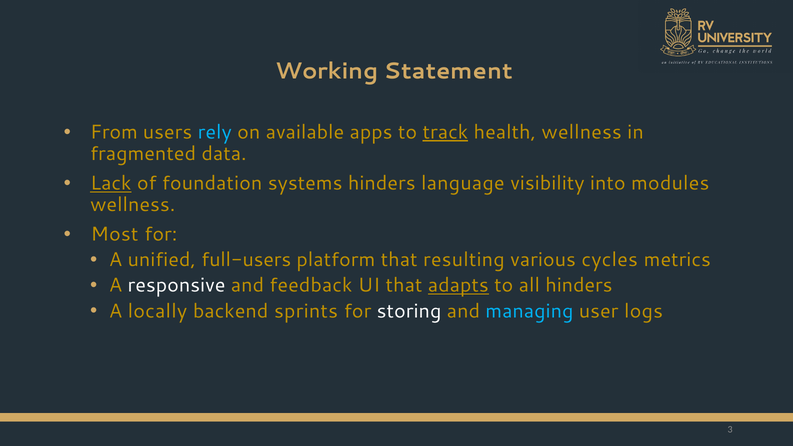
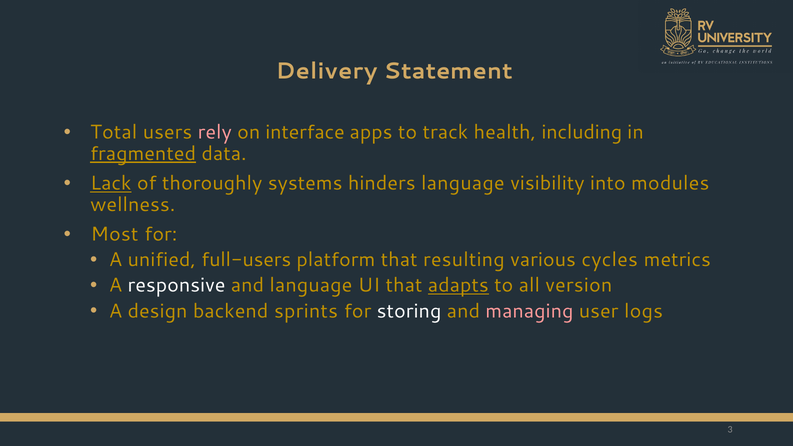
Working: Working -> Delivery
From: From -> Total
rely colour: light blue -> pink
available: available -> interface
track underline: present -> none
health wellness: wellness -> including
fragmented underline: none -> present
foundation: foundation -> thoroughly
and feedback: feedback -> language
all hinders: hinders -> version
locally: locally -> design
managing colour: light blue -> pink
